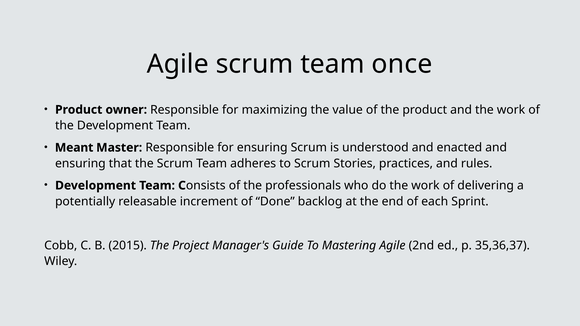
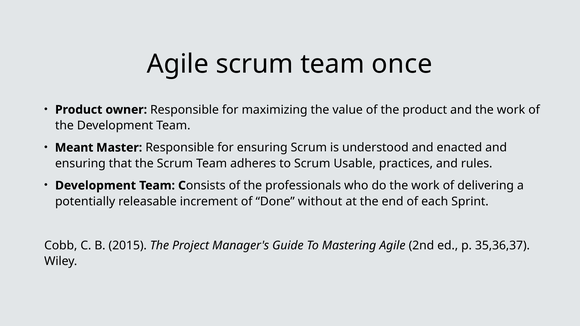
Stories: Stories -> Usable
backlog: backlog -> without
